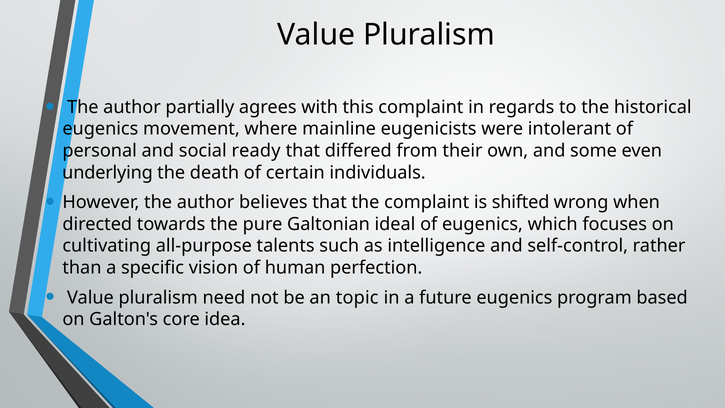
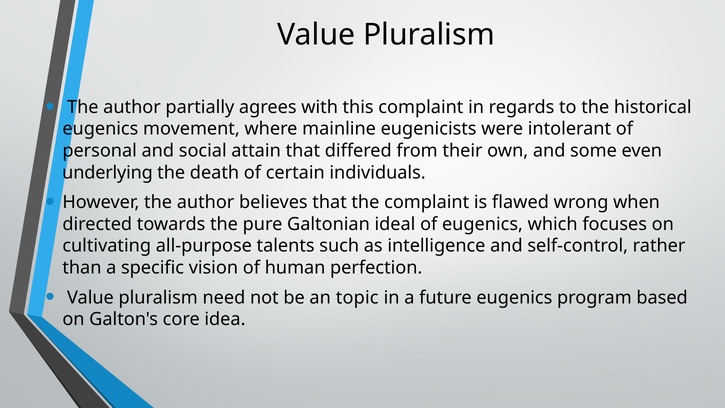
ready: ready -> attain
shifted: shifted -> flawed
